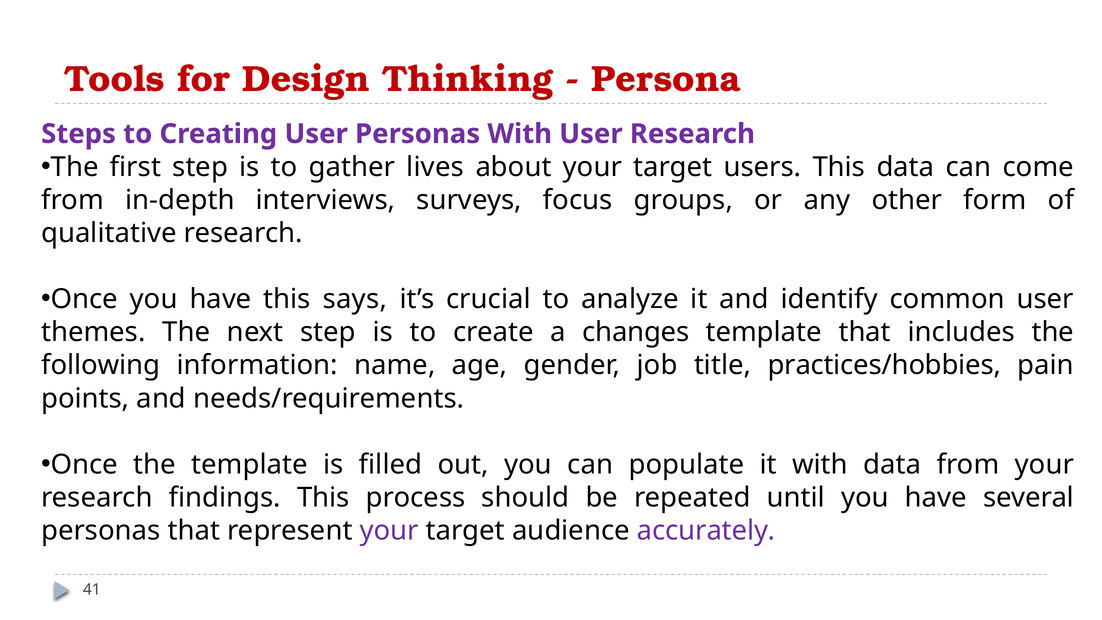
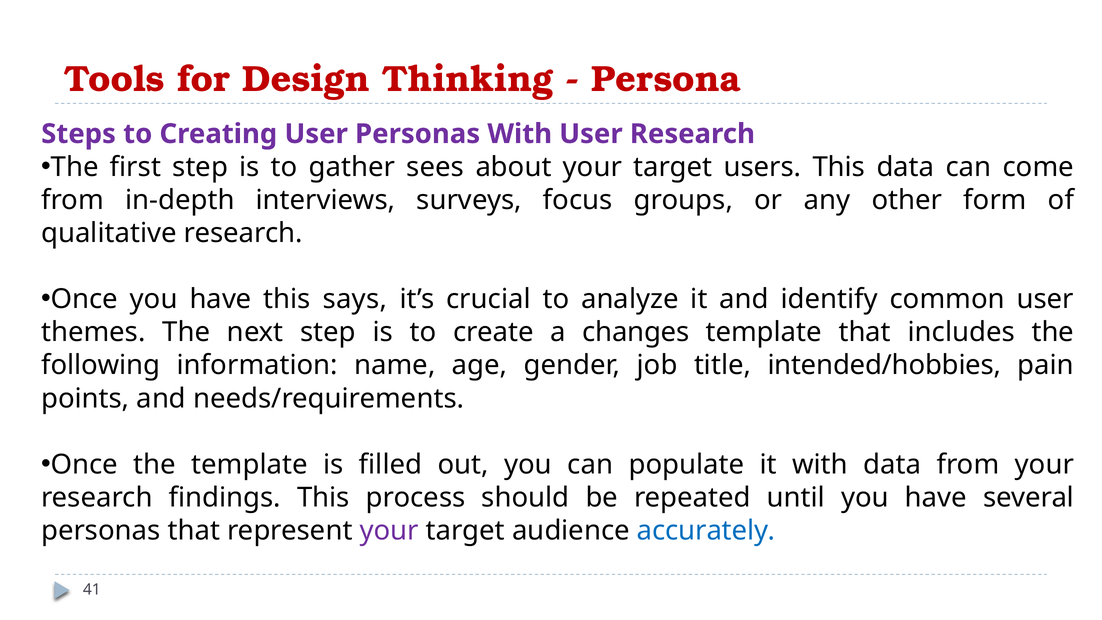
lives: lives -> sees
practices/hobbies: practices/hobbies -> intended/hobbies
accurately colour: purple -> blue
